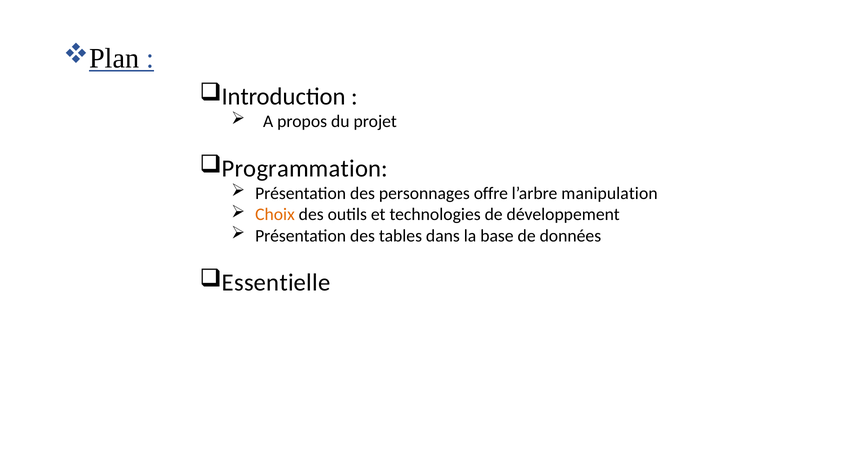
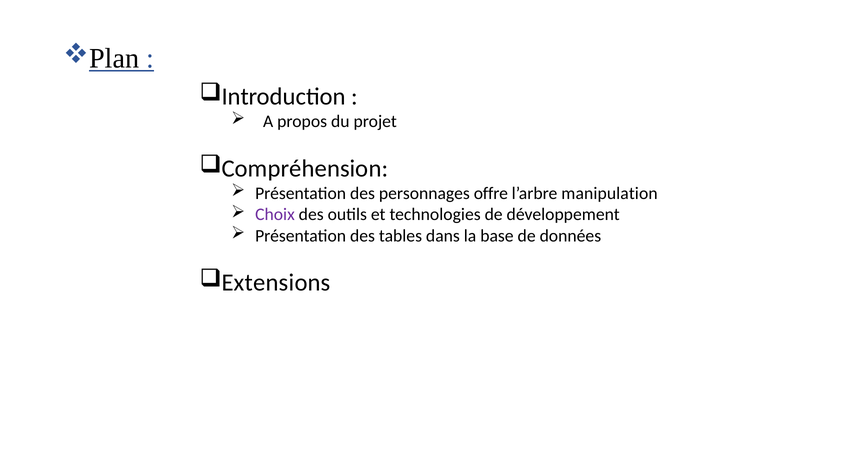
Programmation: Programmation -> Compréhension
Choix colour: orange -> purple
Essentielle: Essentielle -> Extensions
